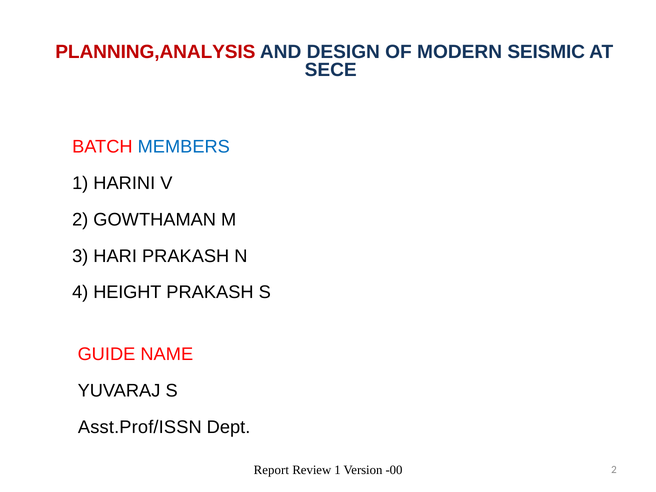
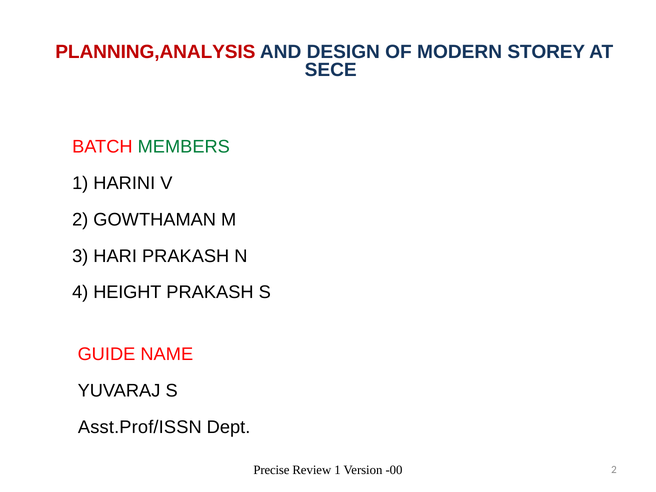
SEISMIC: SEISMIC -> STOREY
MEMBERS colour: blue -> green
Report: Report -> Precise
